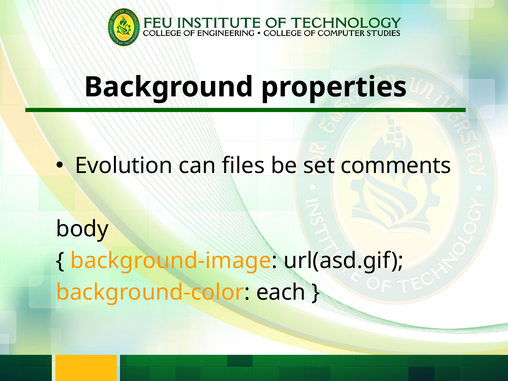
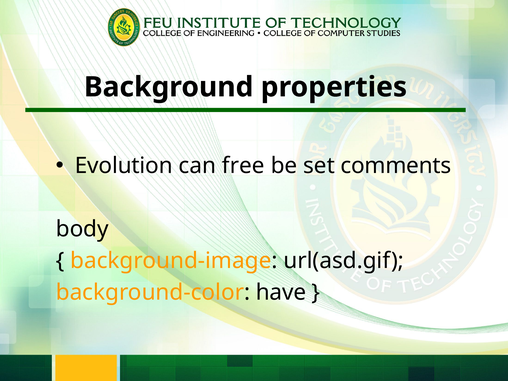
files: files -> free
each: each -> have
